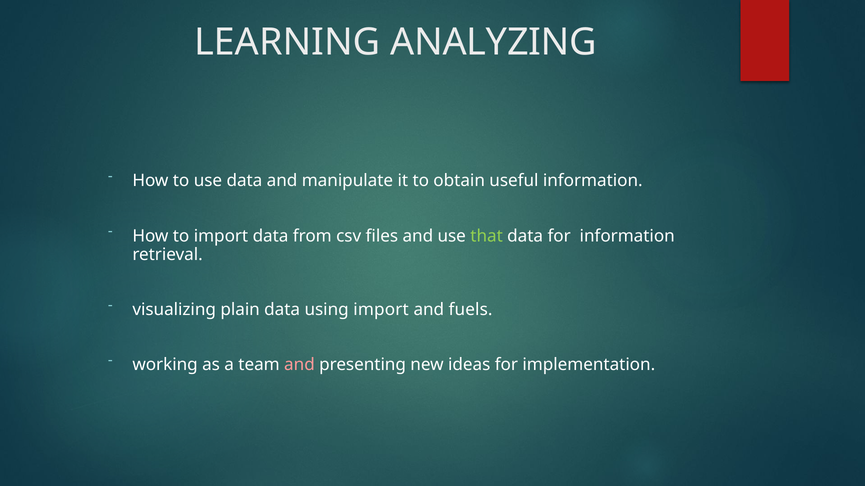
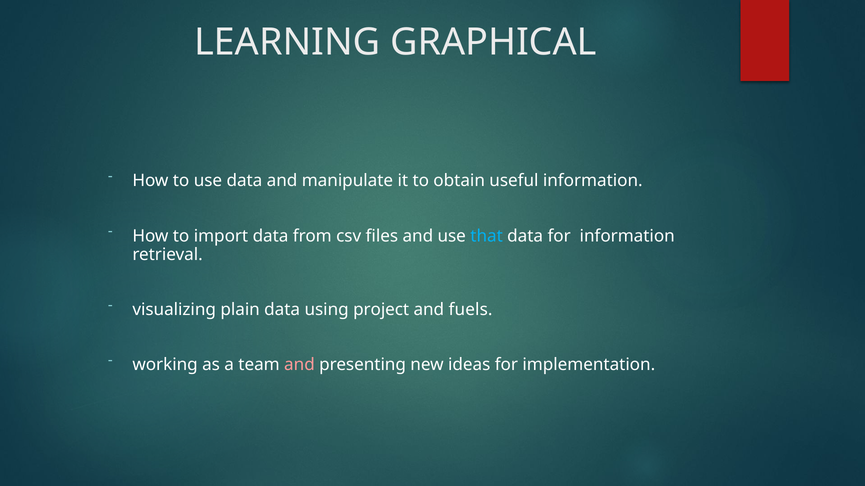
ANALYZING: ANALYZING -> GRAPHICAL
that colour: light green -> light blue
using import: import -> project
